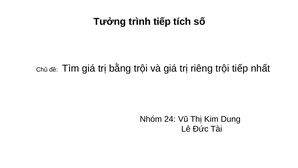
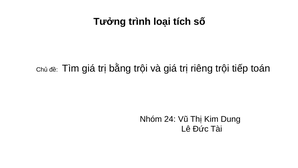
trình tiếp: tiếp -> loại
nhất: nhất -> toán
